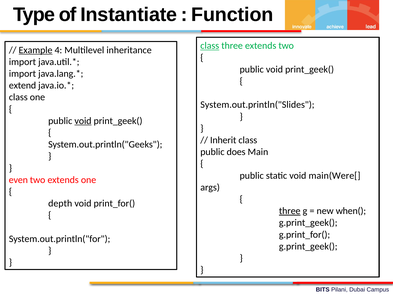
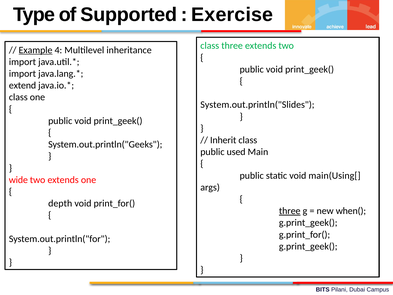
Instantiate: Instantiate -> Supported
Function: Function -> Exercise
class at (210, 46) underline: present -> none
void at (83, 121) underline: present -> none
does: does -> used
main(Were[: main(Were[ -> main(Using[
even: even -> wide
